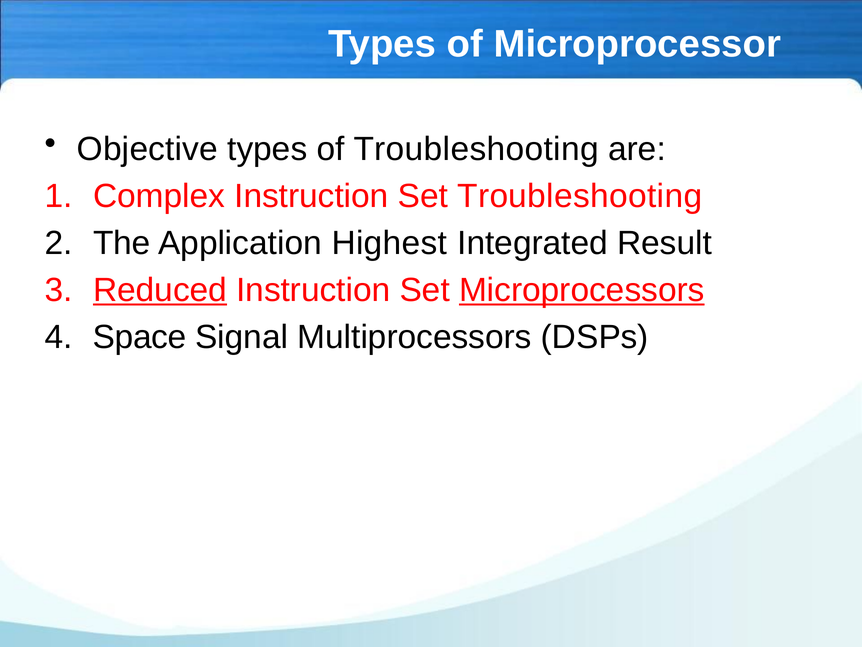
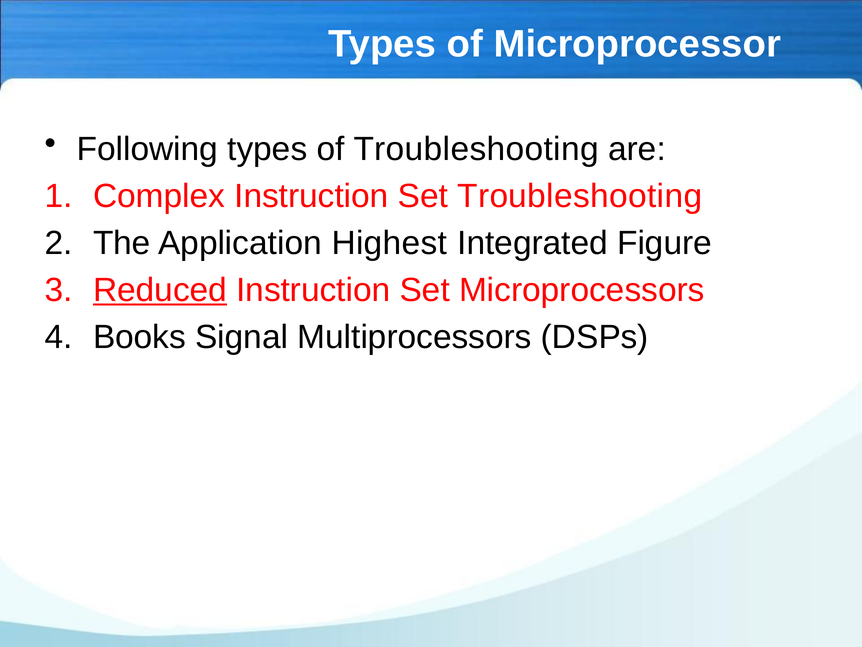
Objective: Objective -> Following
Result: Result -> Figure
Microprocessors underline: present -> none
Space: Space -> Books
